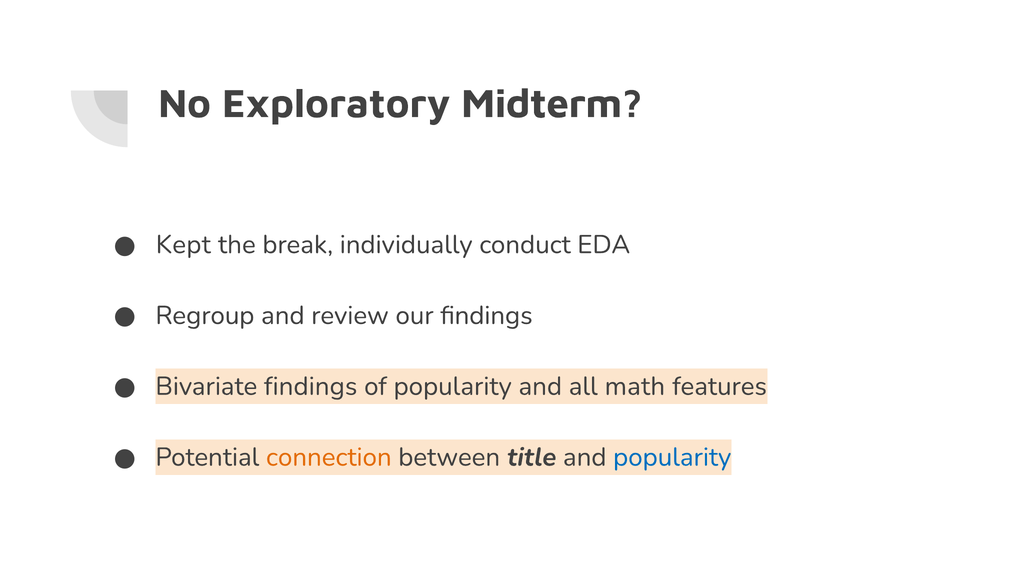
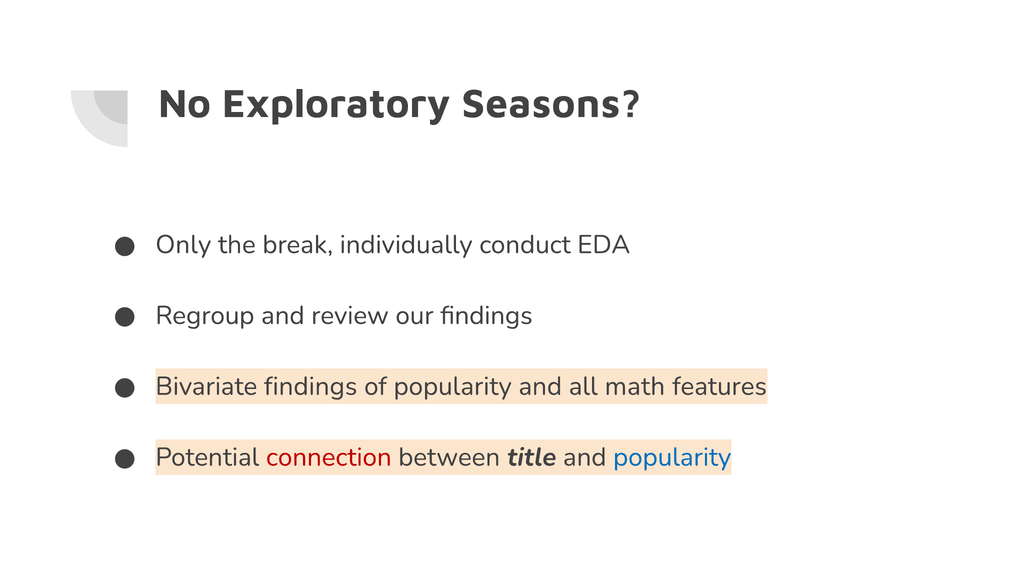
Midterm: Midterm -> Seasons
Kept: Kept -> Only
connection colour: orange -> red
